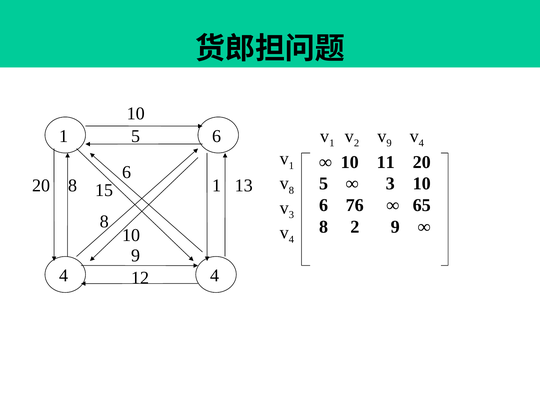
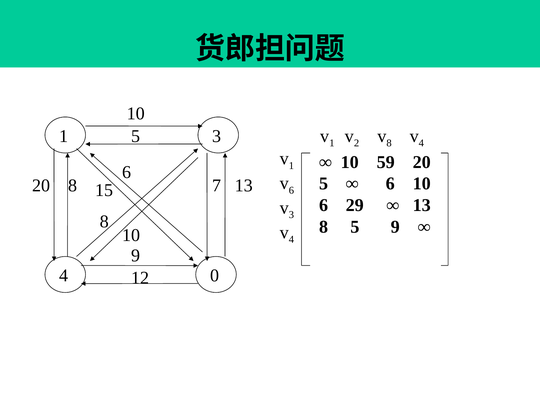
1 6: 6 -> 3
9 at (389, 143): 9 -> 8
11: 11 -> 59
8 at (291, 190): 8 -> 6
3 at (390, 184): 3 -> 6
8 1: 1 -> 7
76: 76 -> 29
65 at (422, 205): 65 -> 13
8 2: 2 -> 5
4 4: 4 -> 0
